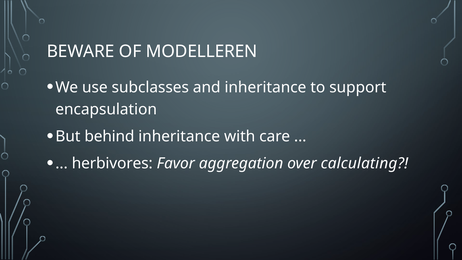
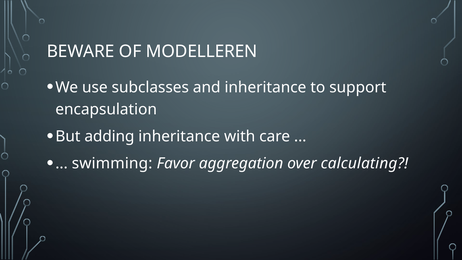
behind: behind -> adding
herbivores: herbivores -> swimming
